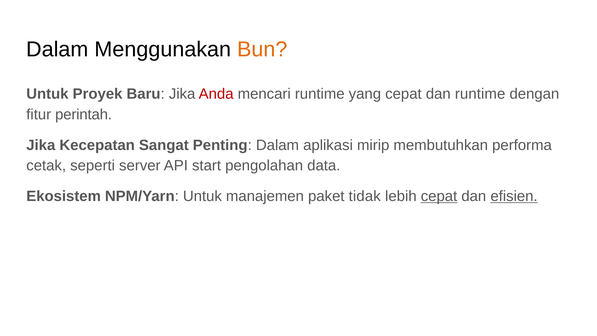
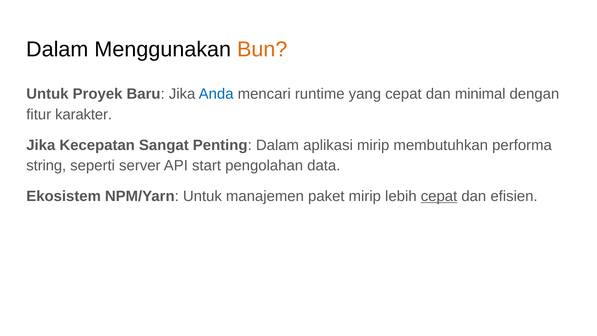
Anda colour: red -> blue
dan runtime: runtime -> minimal
perintah: perintah -> karakter
cetak: cetak -> string
paket tidak: tidak -> mirip
efisien underline: present -> none
